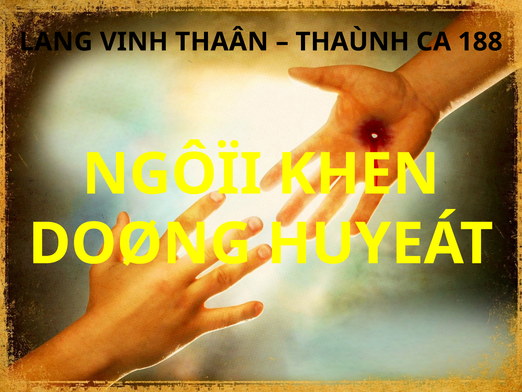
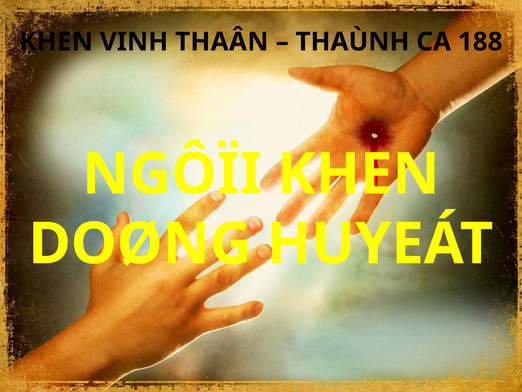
LANG at (56, 42): LANG -> KHEN
